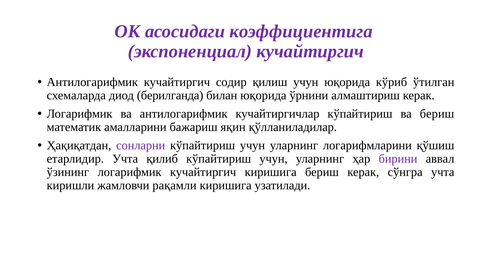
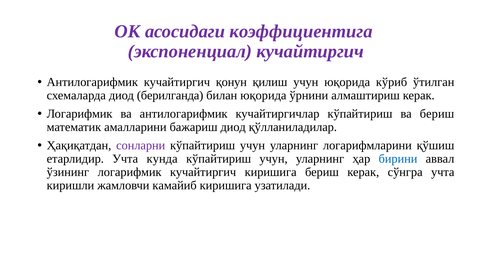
содир: содир -> қонун
бажариш яқин: яқин -> диод
қилиб: қилиб -> кунда
бирини colour: purple -> blue
рақамли: рақамли -> камайиб
